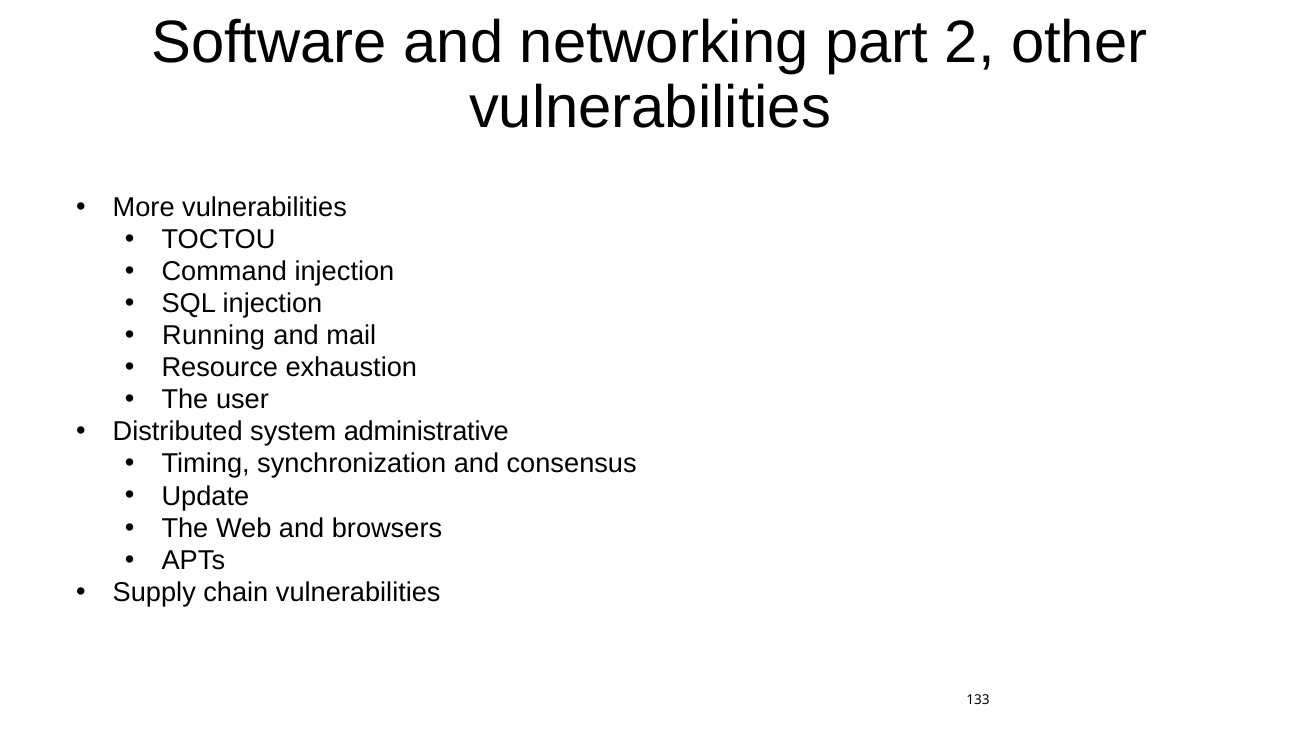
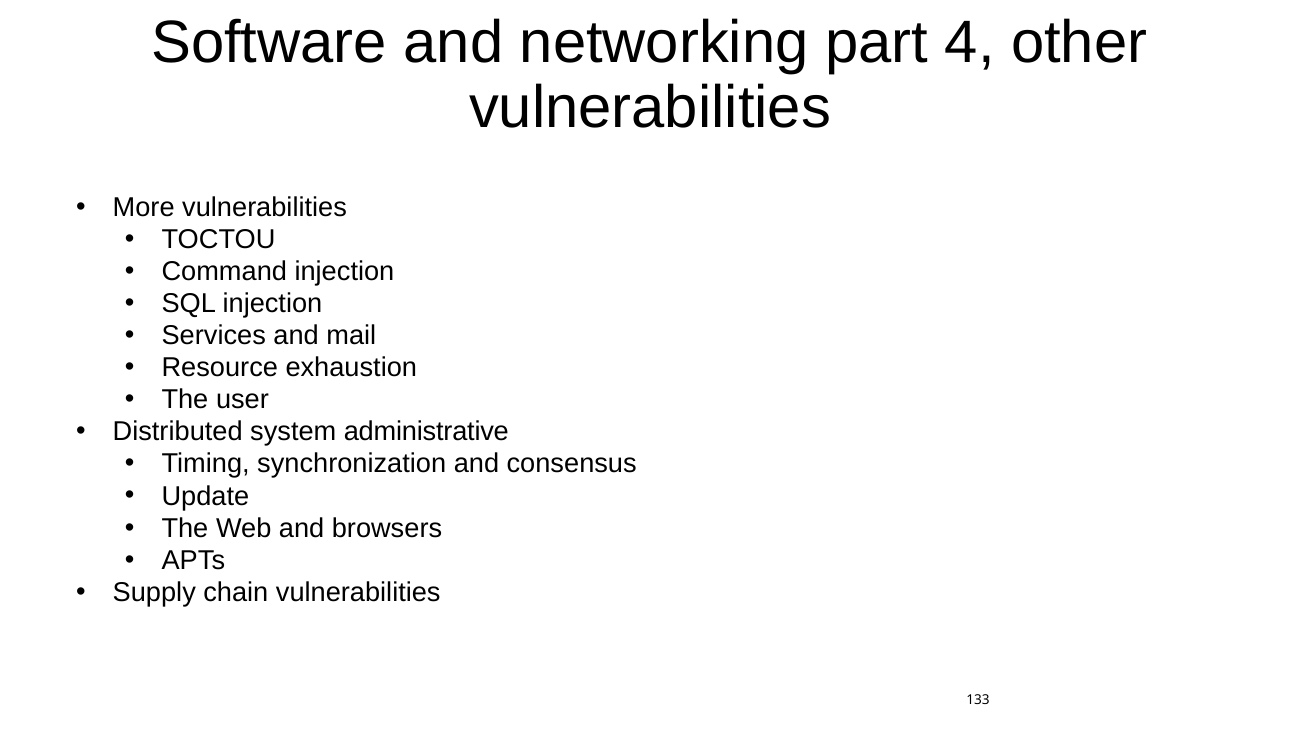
2: 2 -> 4
Running: Running -> Services
